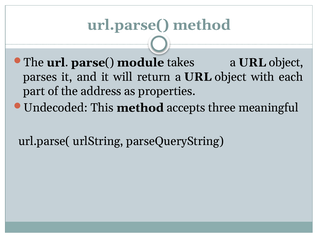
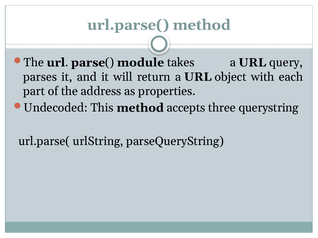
takes a URL object: object -> query
meaningful: meaningful -> querystring
